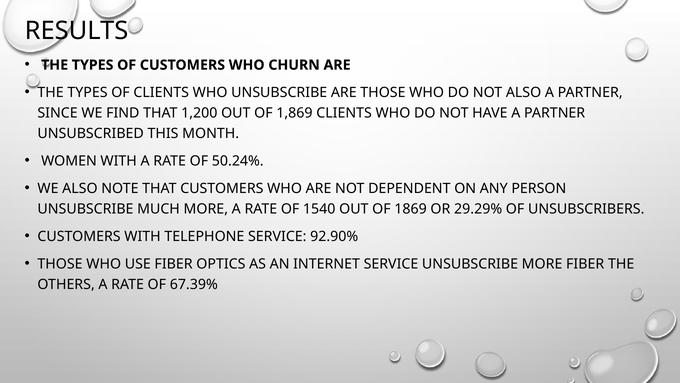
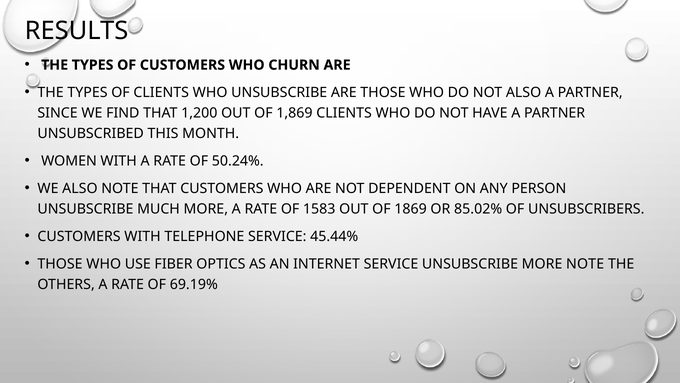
1540: 1540 -> 1583
29.29%: 29.29% -> 85.02%
92.90%: 92.90% -> 45.44%
MORE FIBER: FIBER -> NOTE
67.39%: 67.39% -> 69.19%
